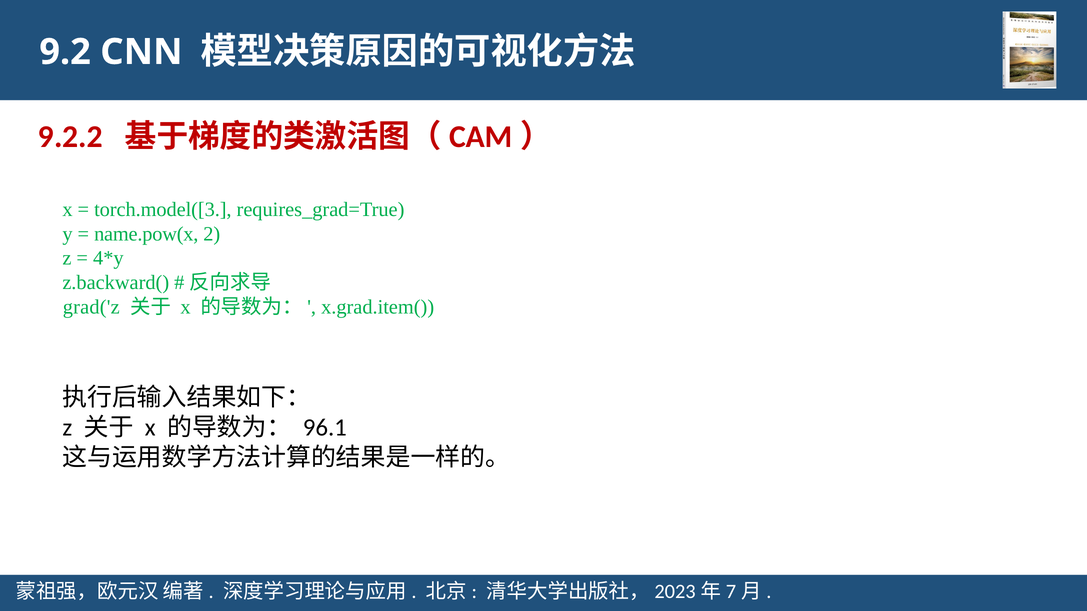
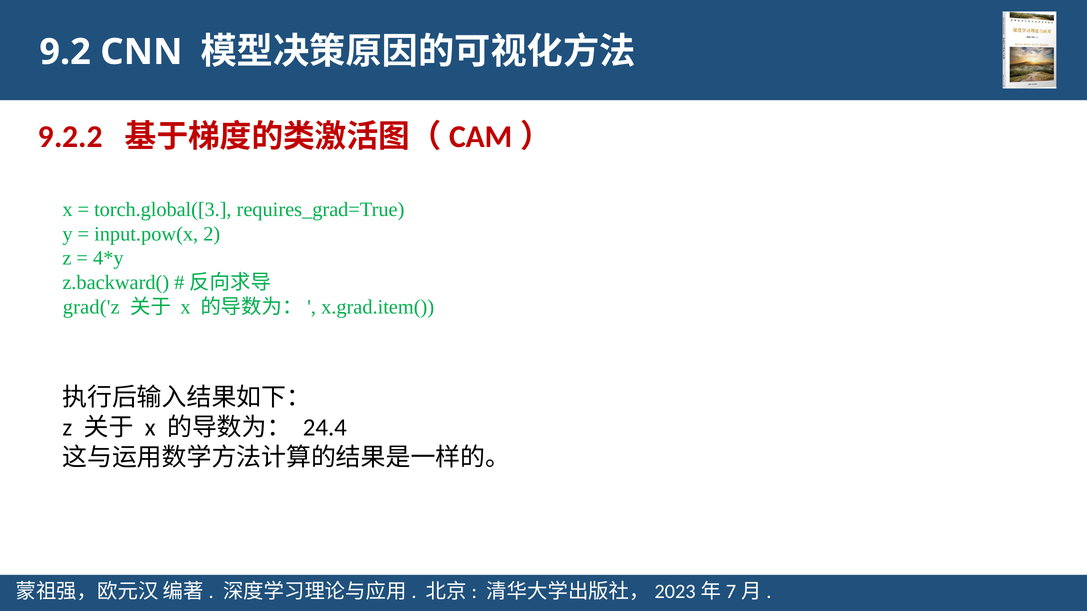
torch.model([3: torch.model([3 -> torch.global([3
name.pow(x: name.pow(x -> input.pow(x
96.1: 96.1 -> 24.4
